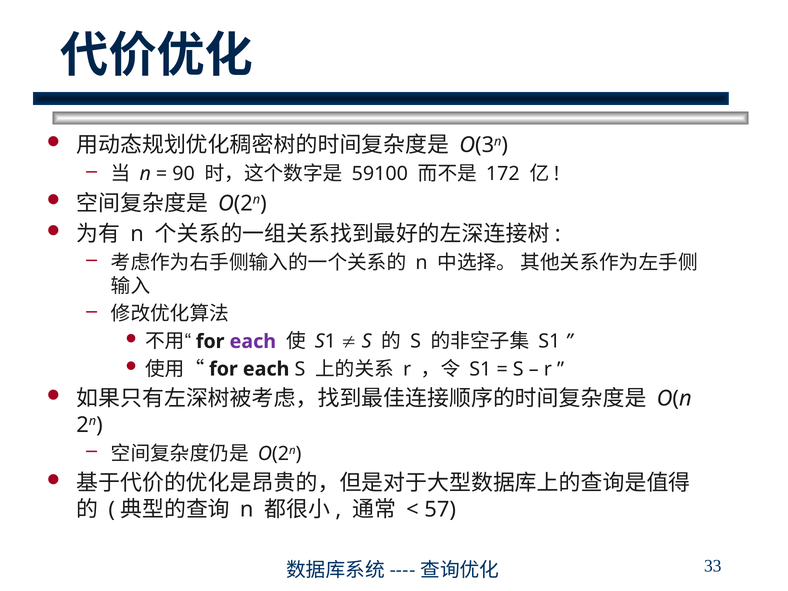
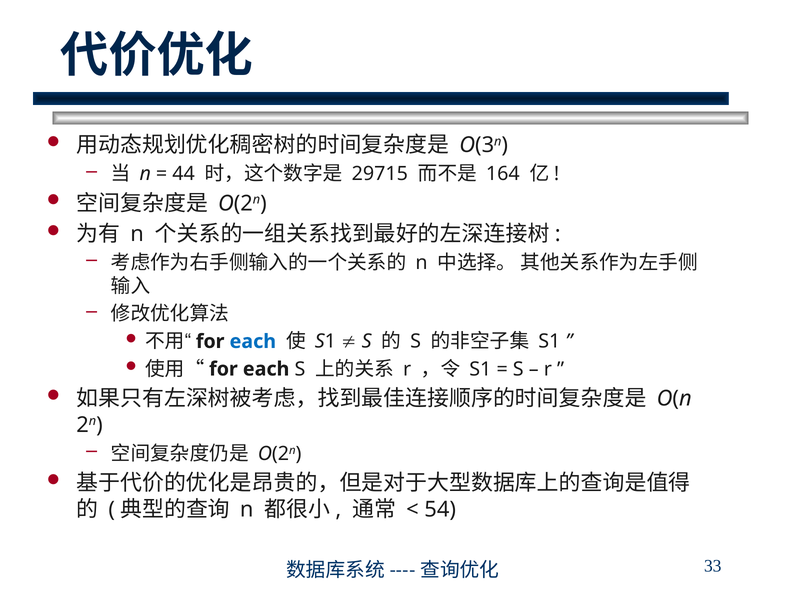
90: 90 -> 44
59100: 59100 -> 29715
172: 172 -> 164
each at (253, 341) colour: purple -> blue
57: 57 -> 54
